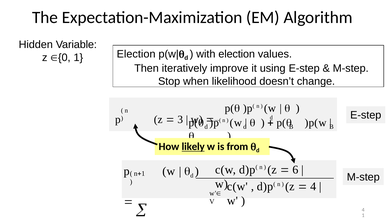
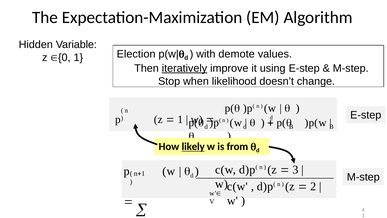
with election: election -> demote
iteratively underline: none -> present
3 at (180, 119): 3 -> 1
6: 6 -> 3
4 at (313, 186): 4 -> 2
